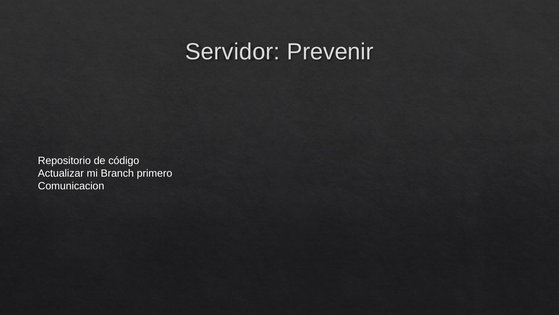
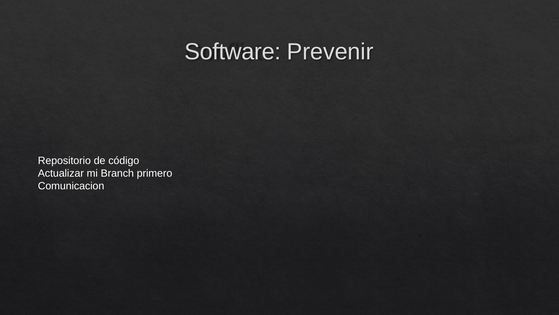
Servidor: Servidor -> Software
